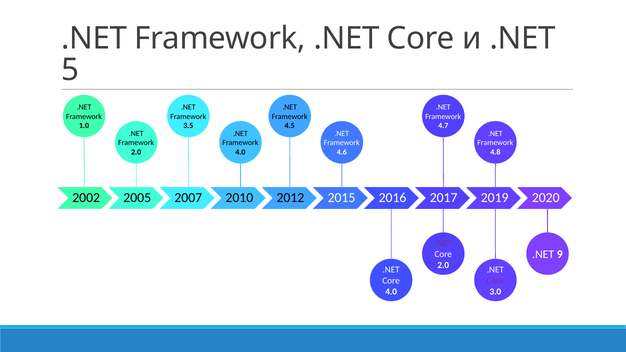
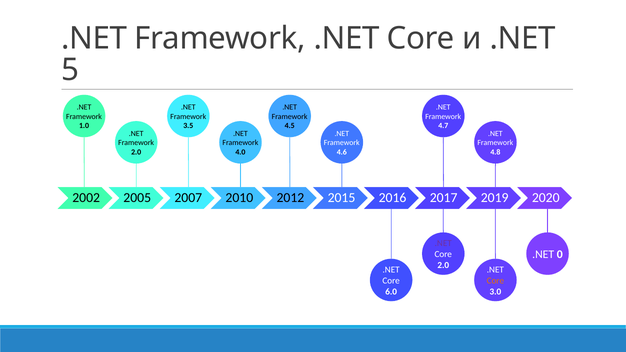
9: 9 -> 0
Core at (495, 281) colour: purple -> orange
4.0 at (391, 292): 4.0 -> 6.0
